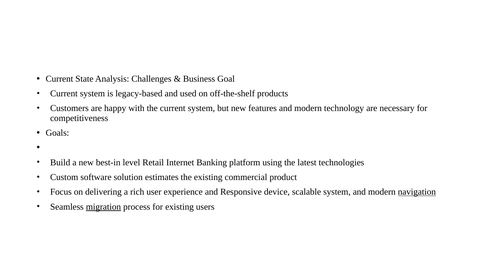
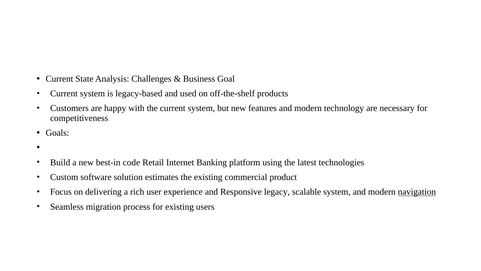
level: level -> code
device: device -> legacy
migration underline: present -> none
